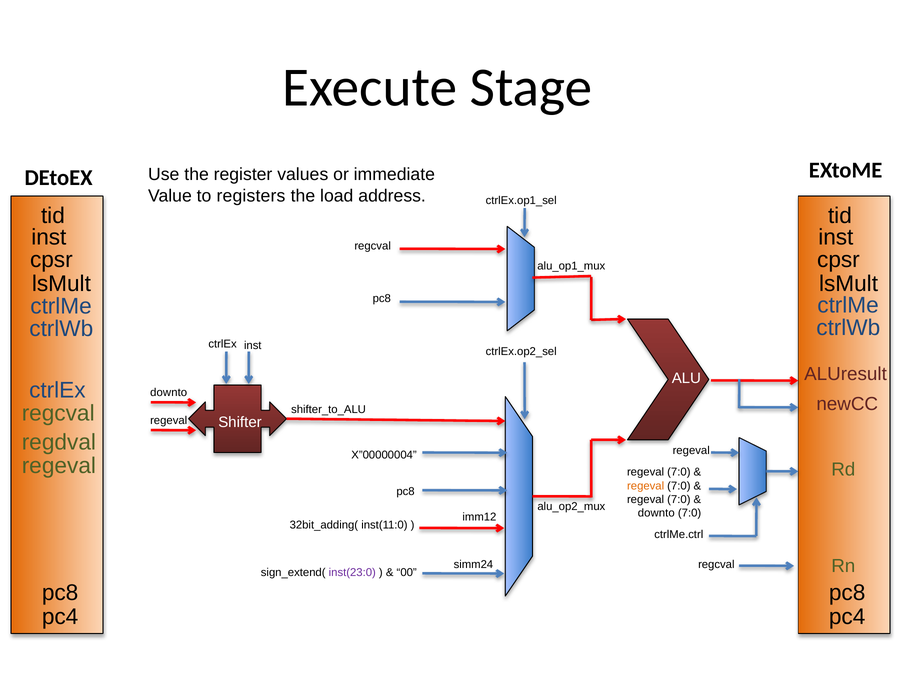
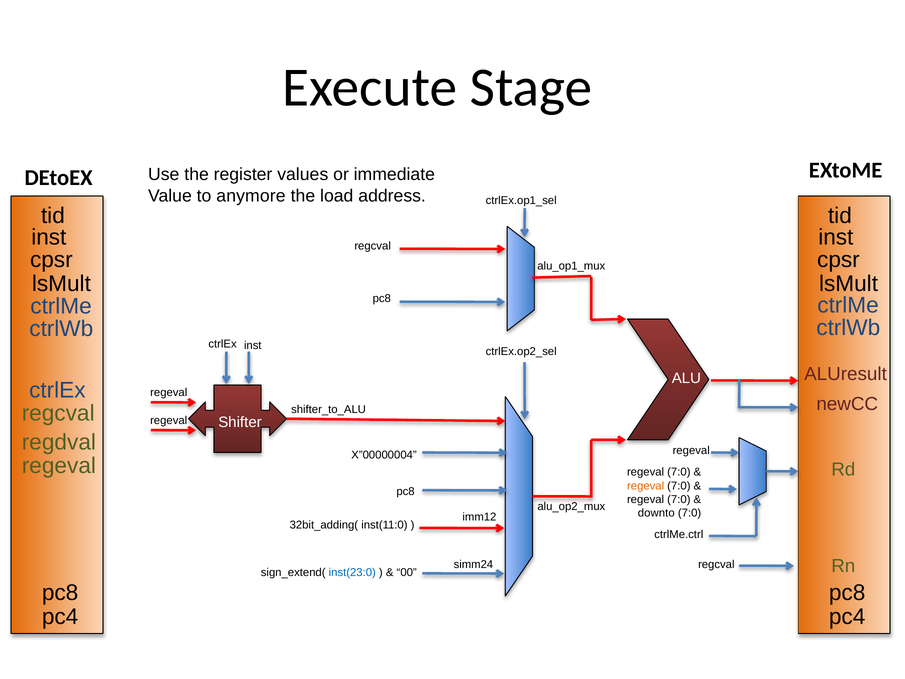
registers: registers -> anymore
downto at (169, 392): downto -> regeval
inst(23:0 colour: purple -> blue
